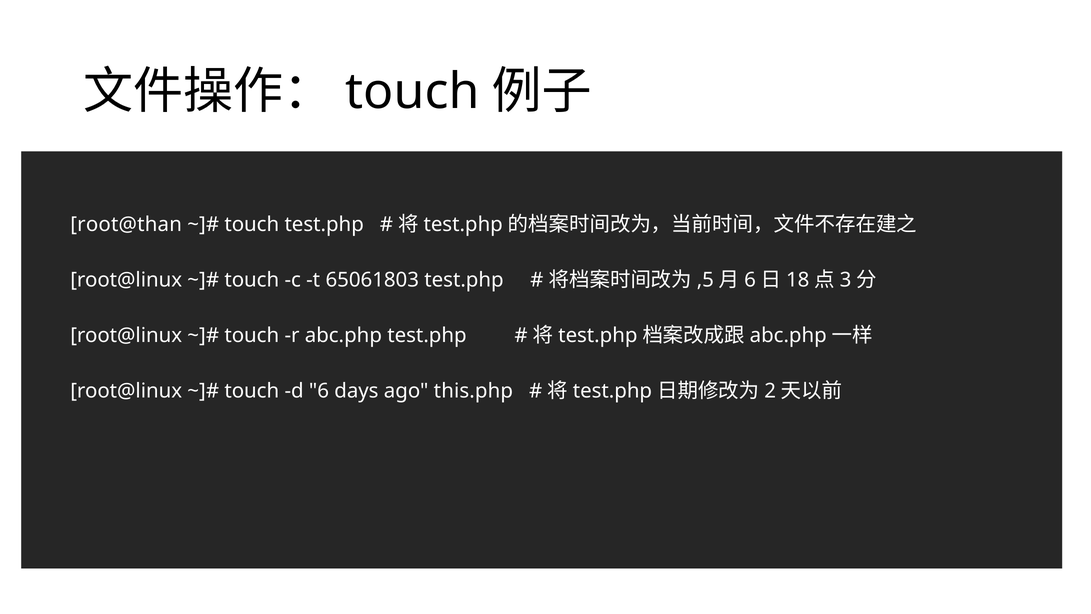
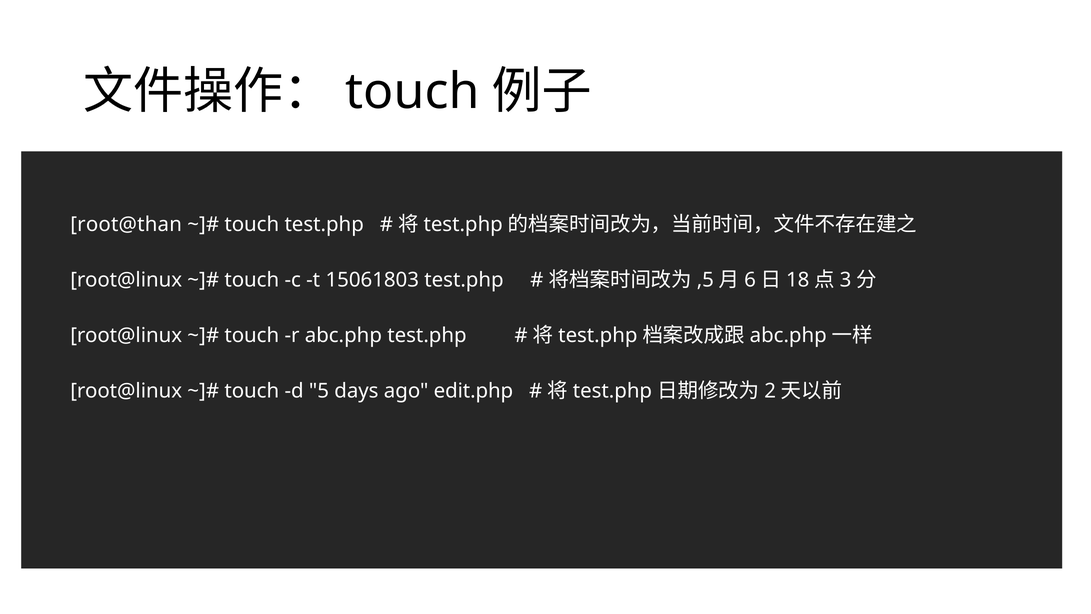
65061803: 65061803 -> 15061803
6: 6 -> 5
this.php: this.php -> edit.php
